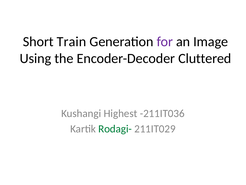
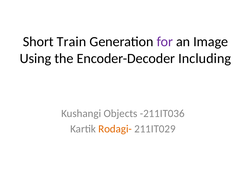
Cluttered: Cluttered -> Including
Highest: Highest -> Objects
Rodagi- colour: green -> orange
